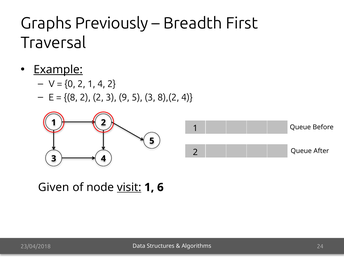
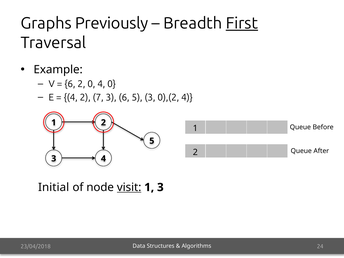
First underline: none -> present
Example underline: present -> none
0 at (70, 84): 0 -> 6
2 1: 1 -> 0
4 2: 2 -> 0
8 at (71, 97): 8 -> 4
2 2: 2 -> 7
3 9: 9 -> 6
8),(2: 8),(2 -> 0),(2
Given: Given -> Initial
6 at (160, 187): 6 -> 3
